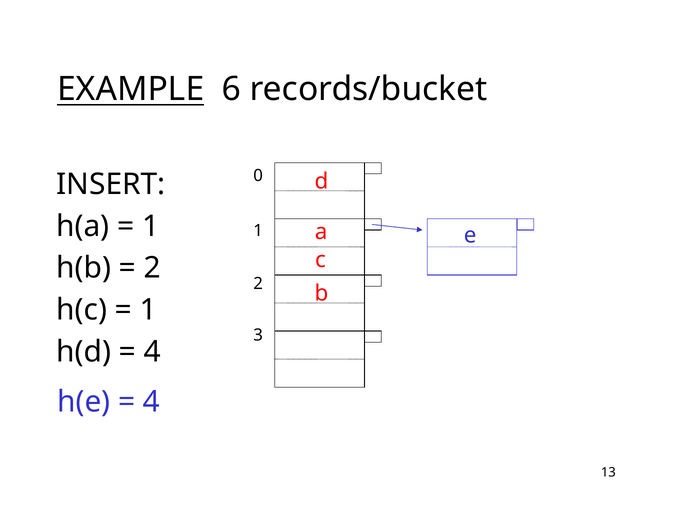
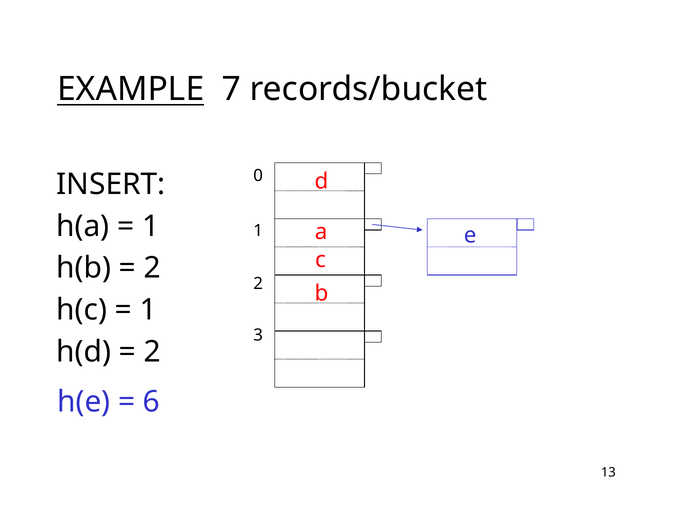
6: 6 -> 7
4 at (152, 352): 4 -> 2
4 at (152, 402): 4 -> 6
